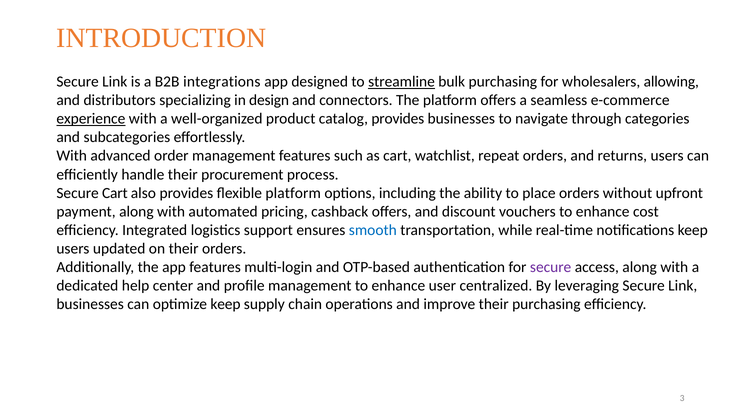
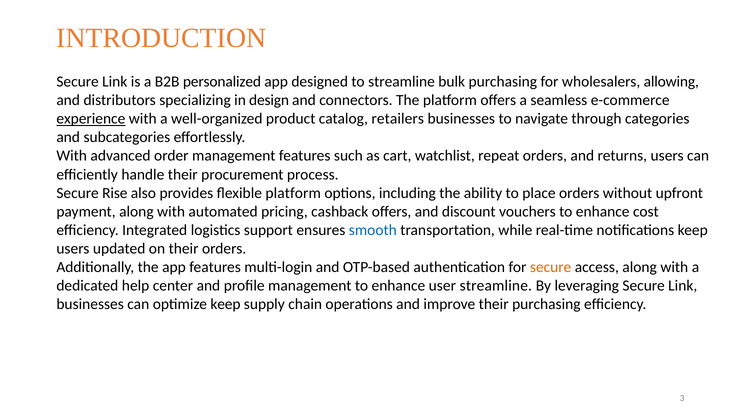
integrations: integrations -> personalized
streamline at (402, 82) underline: present -> none
catalog provides: provides -> retailers
Secure Cart: Cart -> Rise
secure at (551, 267) colour: purple -> orange
user centralized: centralized -> streamline
